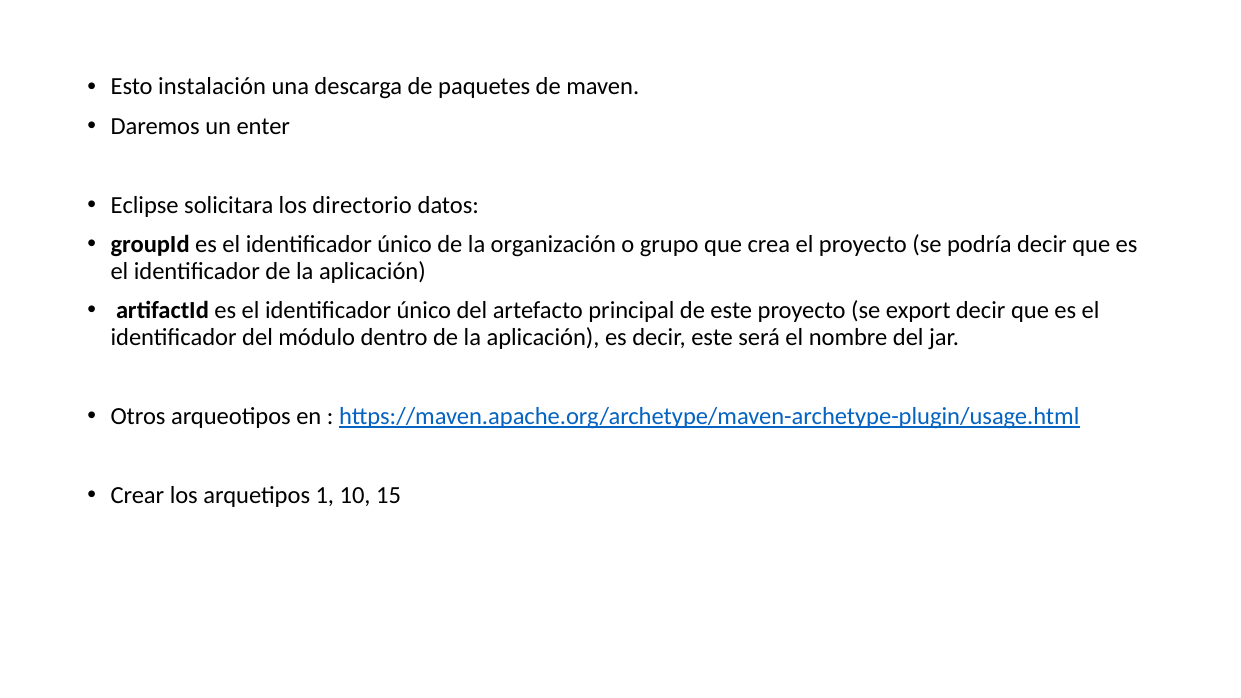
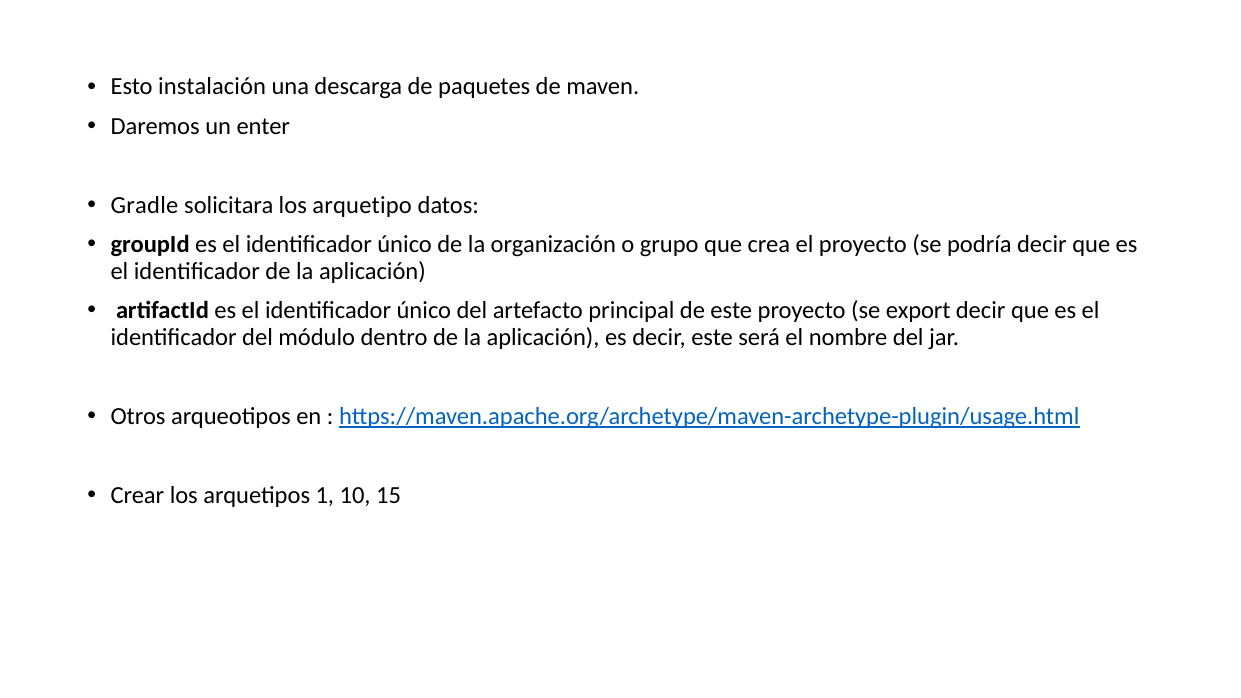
Eclipse: Eclipse -> Gradle
directorio: directorio -> arquetipo
